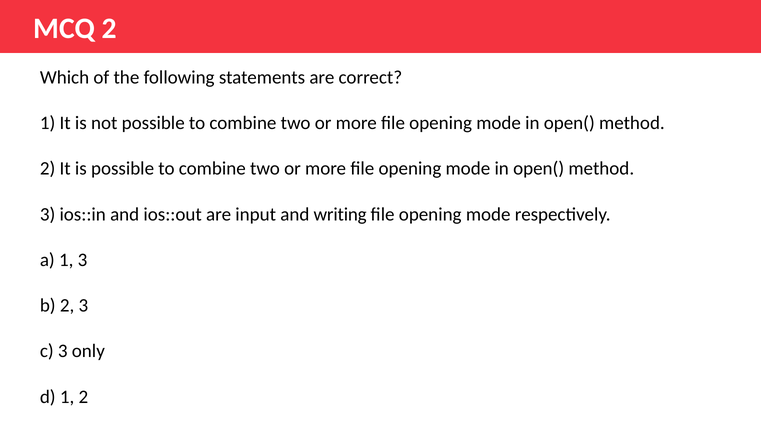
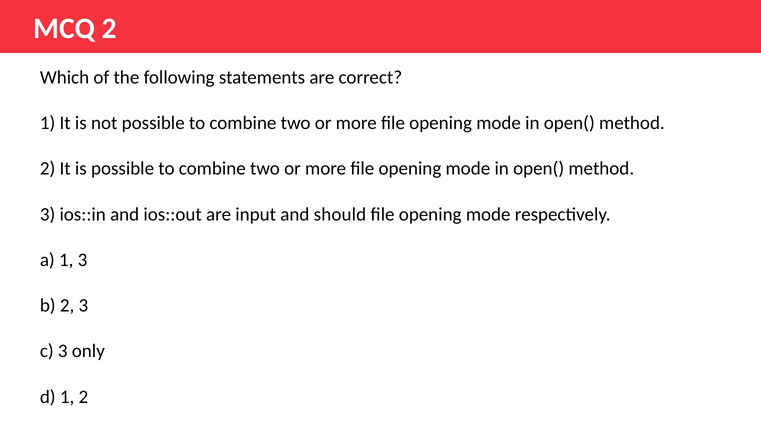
writing: writing -> should
